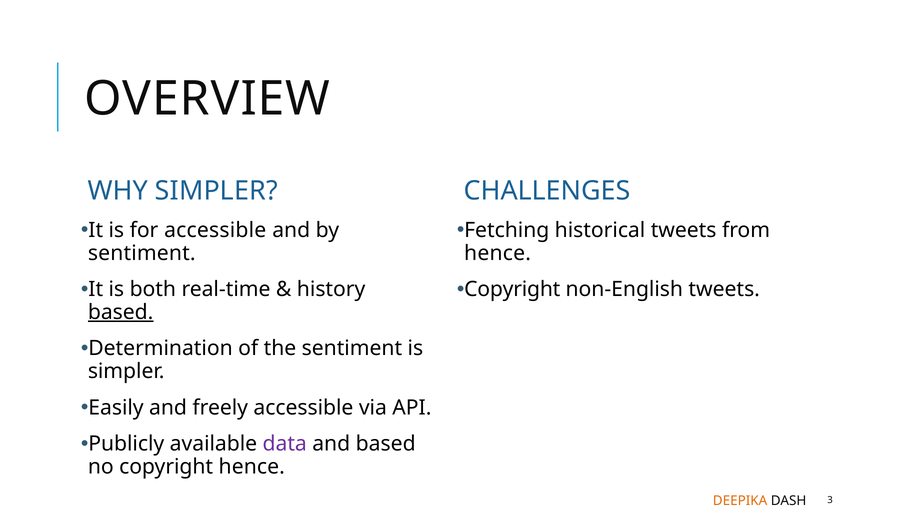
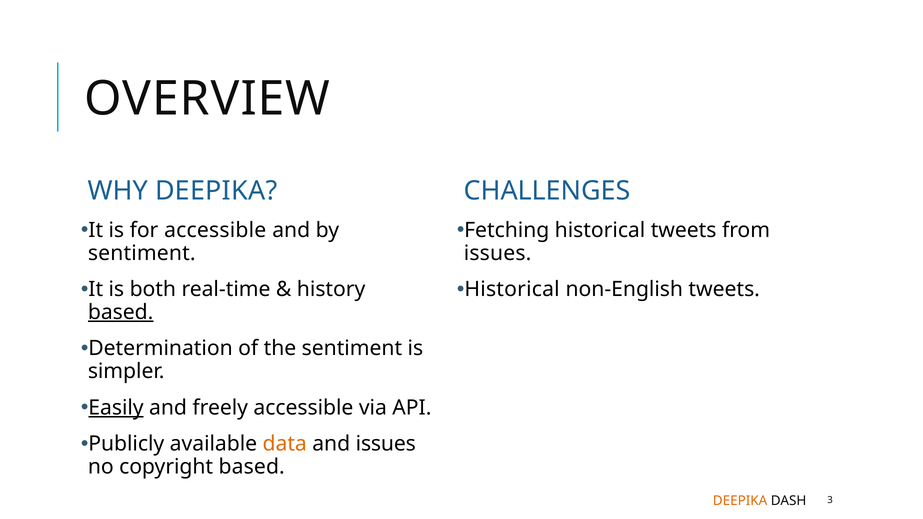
WHY SIMPLER: SIMPLER -> DEEPIKA
hence at (498, 253): hence -> issues
Copyright at (512, 289): Copyright -> Historical
Easily underline: none -> present
data colour: purple -> orange
and based: based -> issues
copyright hence: hence -> based
